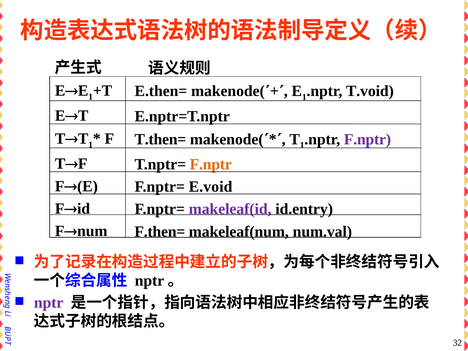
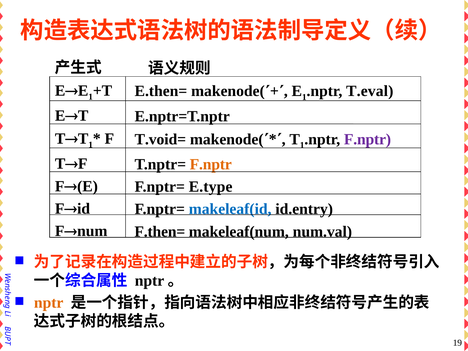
T.void: T.void -> T.eval
T.then=: T.then= -> T.void=
E.void: E.void -> E.type
makeleaf(id colour: purple -> blue
nptr colour: purple -> orange
32: 32 -> 19
